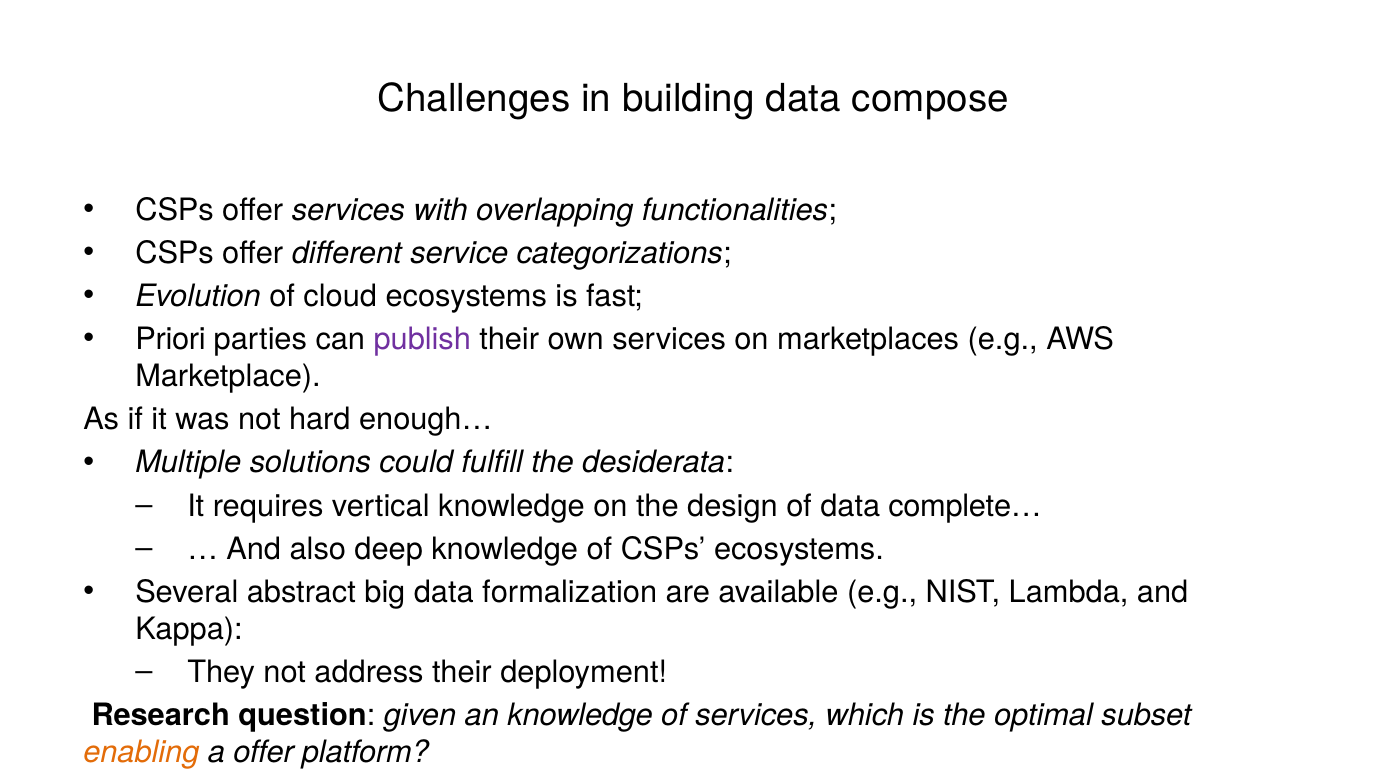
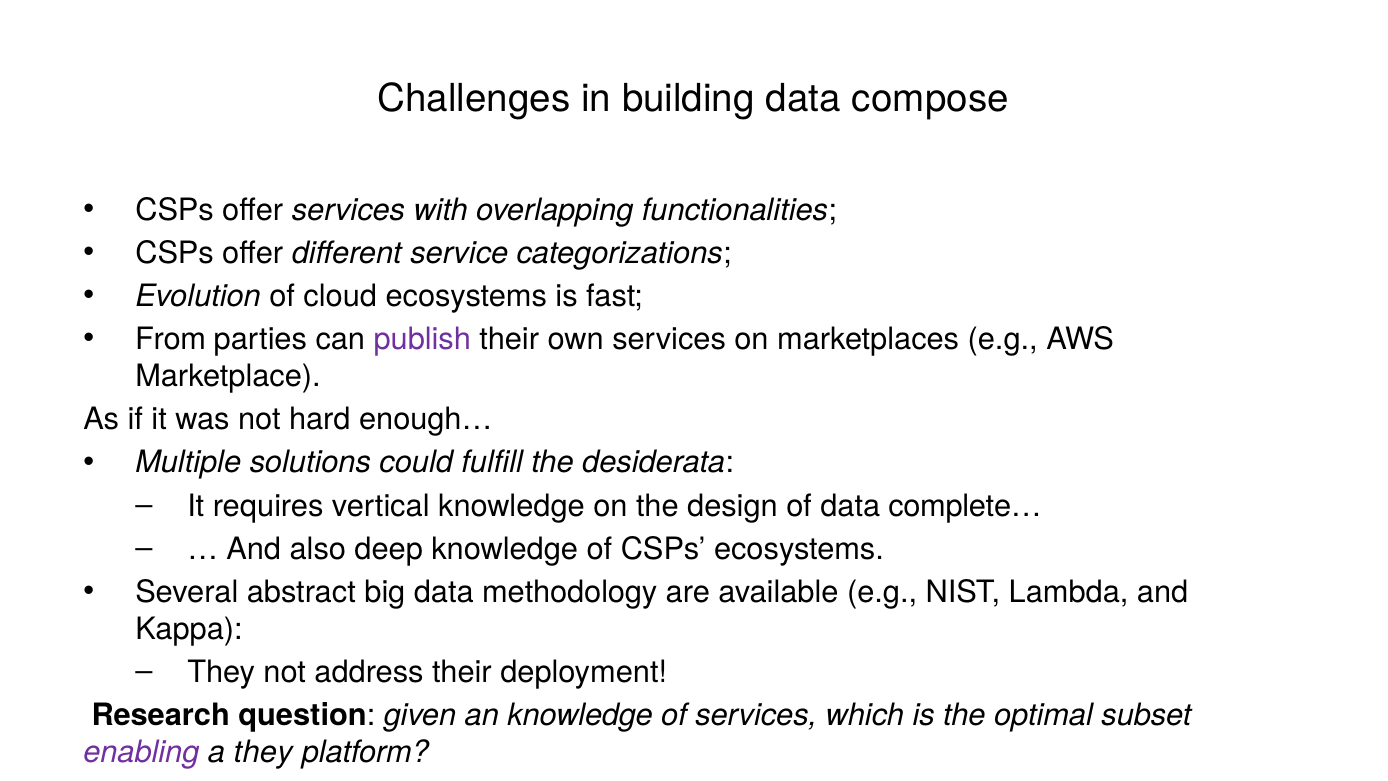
Priori: Priori -> From
formalization: formalization -> methodology
enabling colour: orange -> purple
a offer: offer -> they
